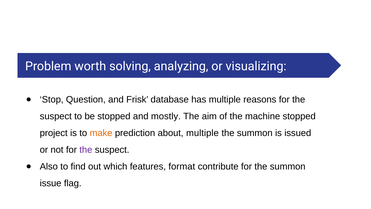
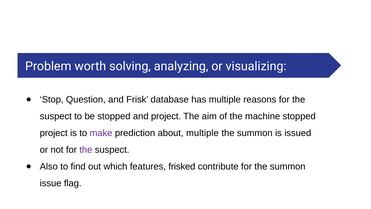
and mostly: mostly -> project
make colour: orange -> purple
format: format -> frisked
